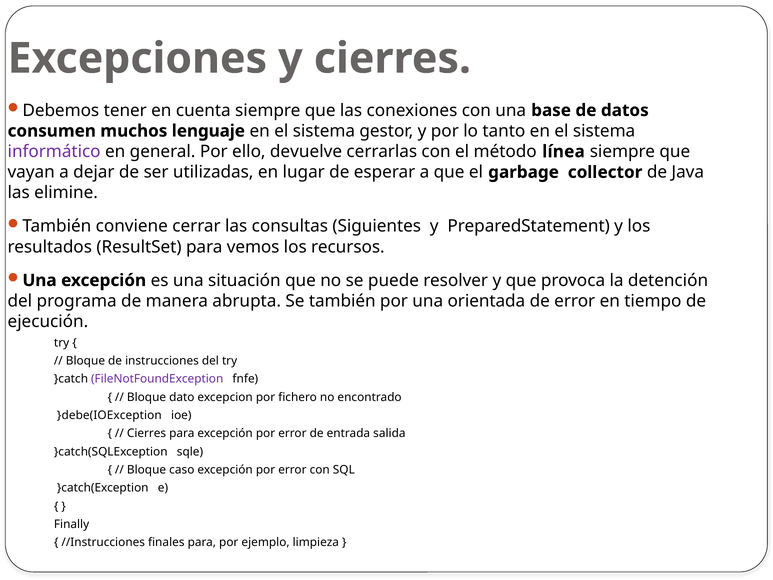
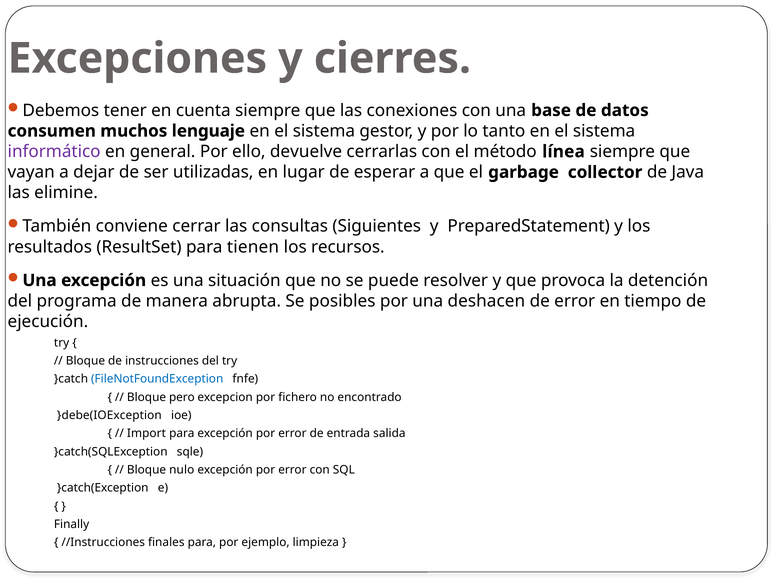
vemos: vemos -> tienen
Se también: también -> posibles
orientada: orientada -> deshacen
FileNotFoundException colour: purple -> blue
dato: dato -> pero
Cierres at (146, 433): Cierres -> Import
caso: caso -> nulo
